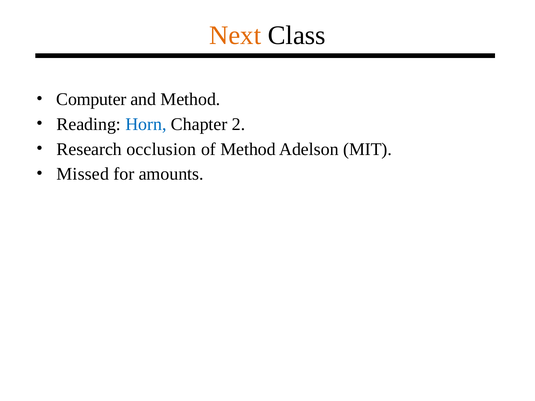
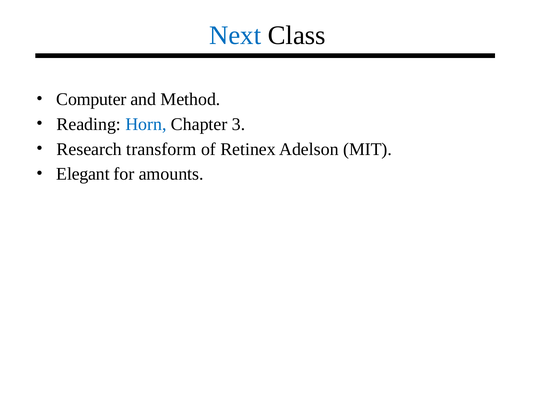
Next colour: orange -> blue
2: 2 -> 3
occlusion: occlusion -> transform
of Method: Method -> Retinex
Missed: Missed -> Elegant
